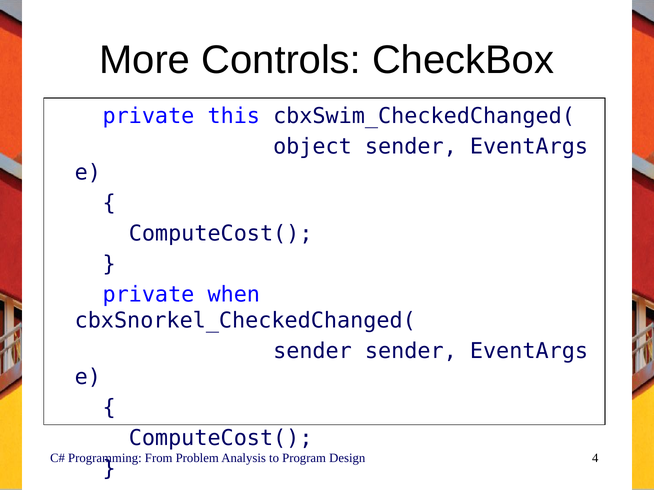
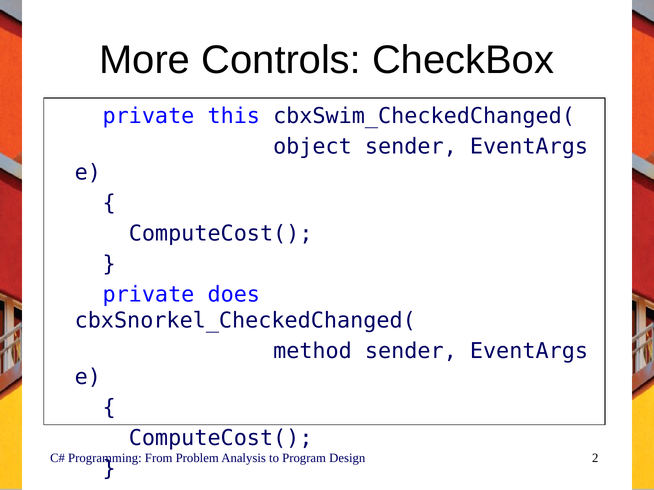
when: when -> does
sender at (313, 351): sender -> method
4: 4 -> 2
